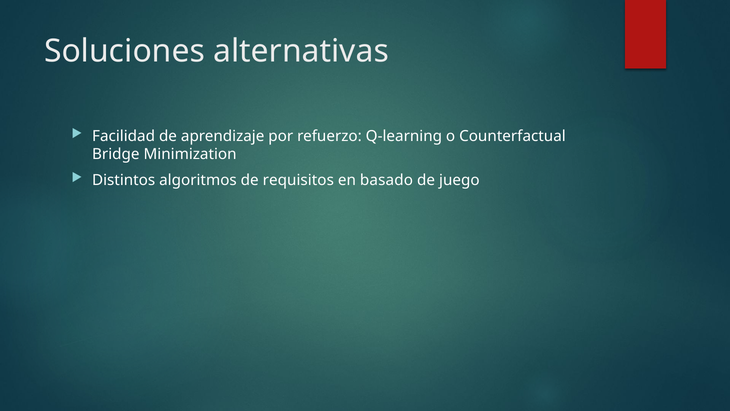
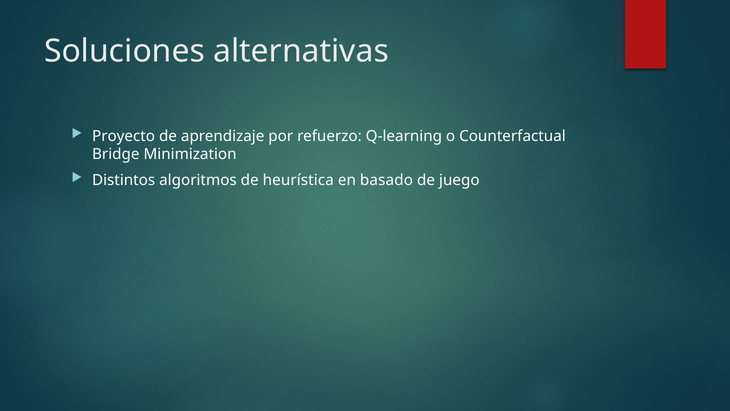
Facilidad: Facilidad -> Proyecto
requisitos: requisitos -> heurística
